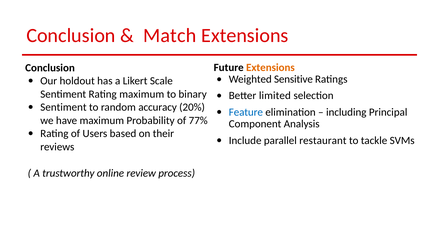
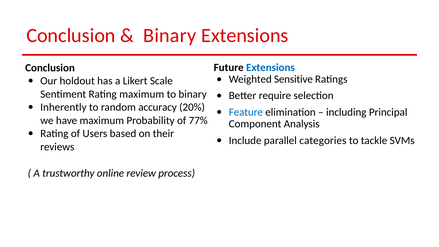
Match at (170, 36): Match -> Binary
Extensions at (270, 67) colour: orange -> blue
limited: limited -> require
Sentiment at (63, 107): Sentiment -> Inherently
restaurant: restaurant -> categories
